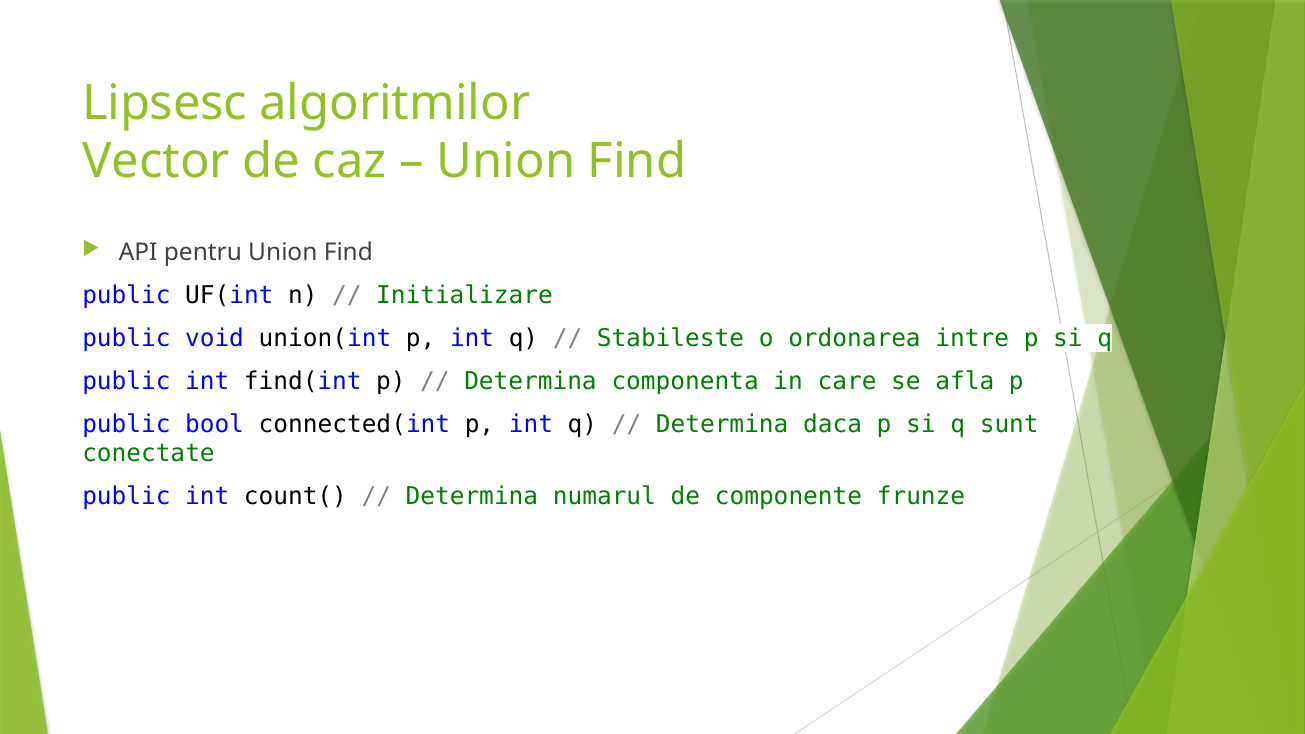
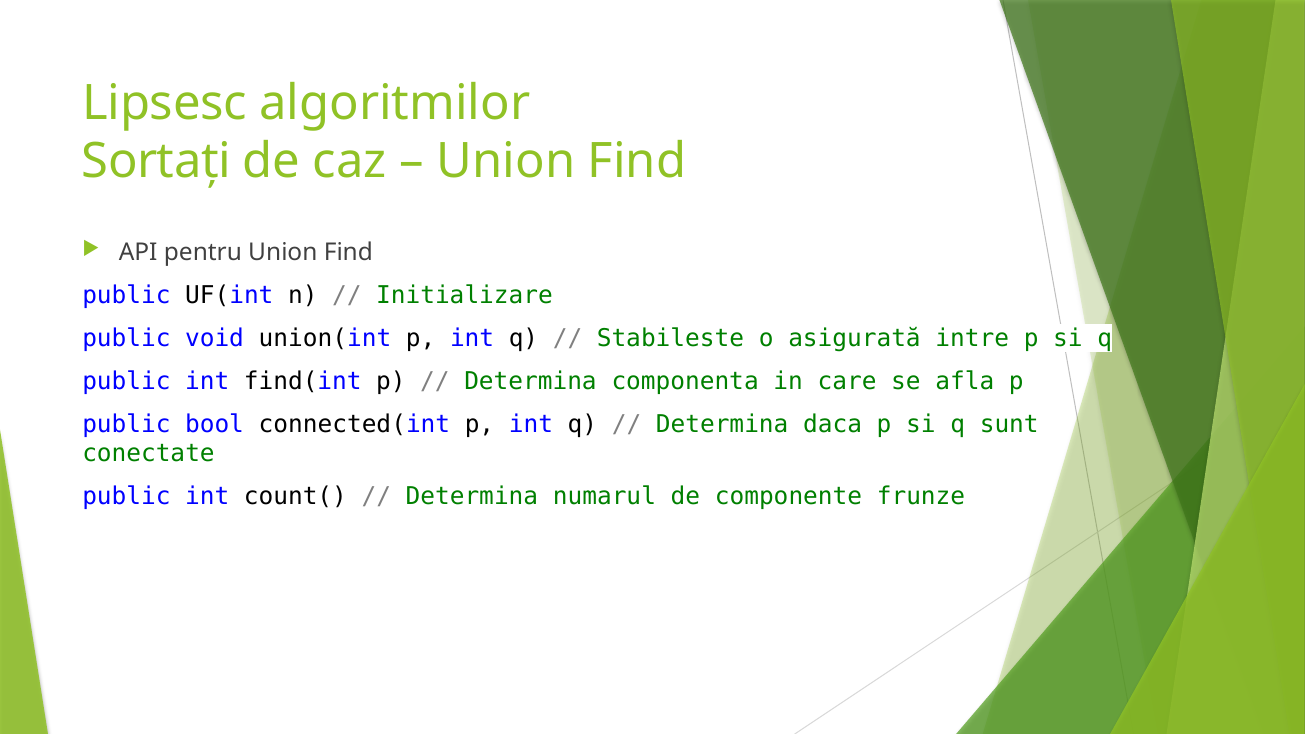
Vector: Vector -> Sortați
ordonarea: ordonarea -> asigurată
